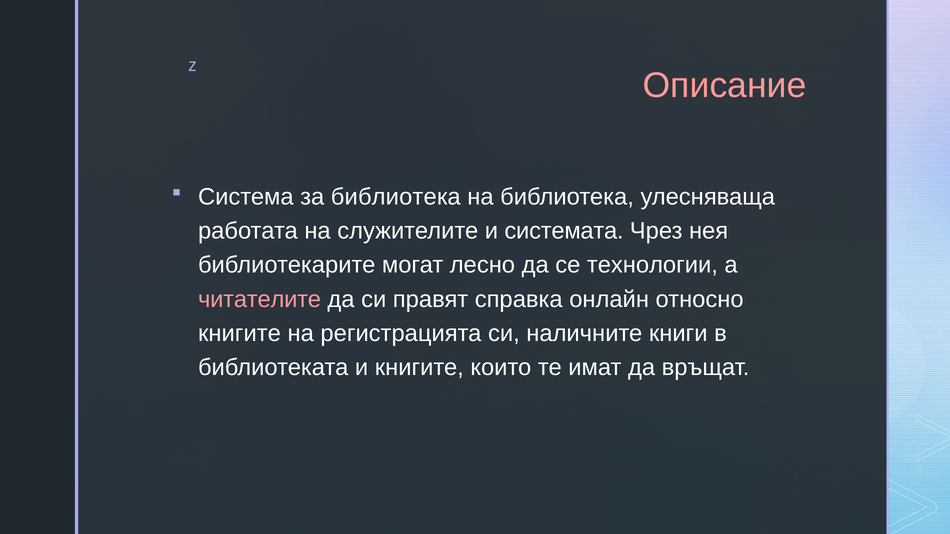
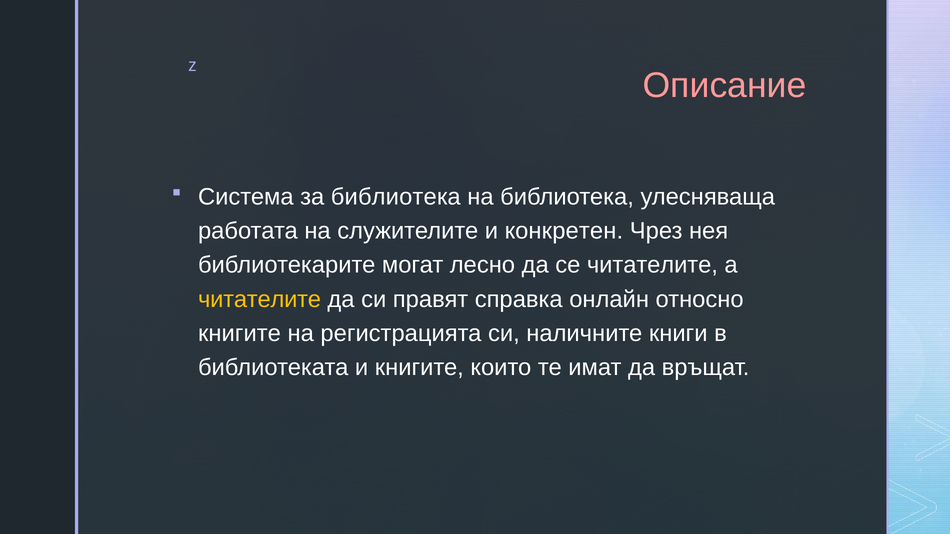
системата: системата -> конкретен
се технологии: технологии -> читателите
читателите at (260, 299) colour: pink -> yellow
